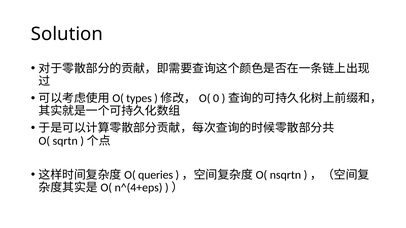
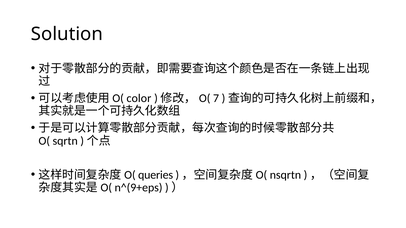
types: types -> color
0: 0 -> 7
n^(4+eps: n^(4+eps -> n^(9+eps
